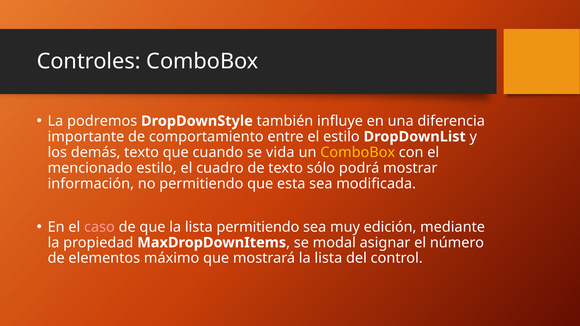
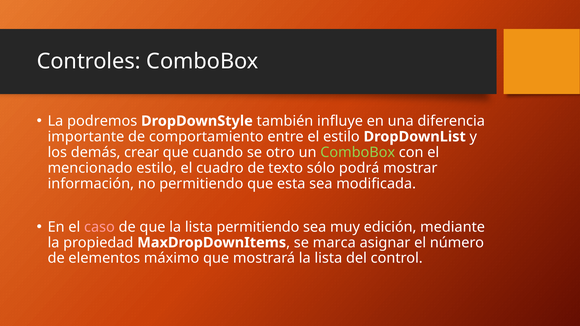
demás texto: texto -> crear
vida: vida -> otro
ComboBox at (358, 152) colour: yellow -> light green
modal: modal -> marca
